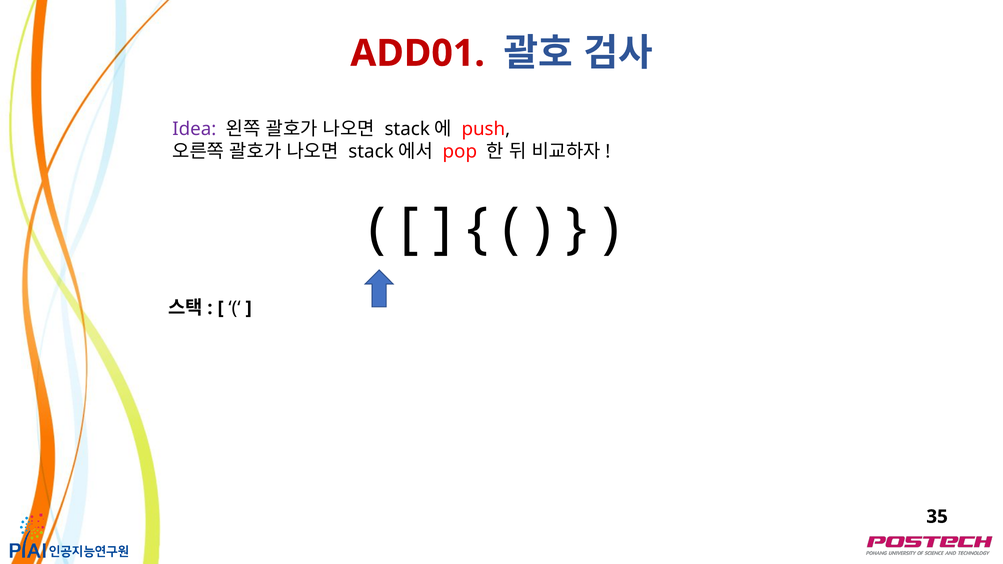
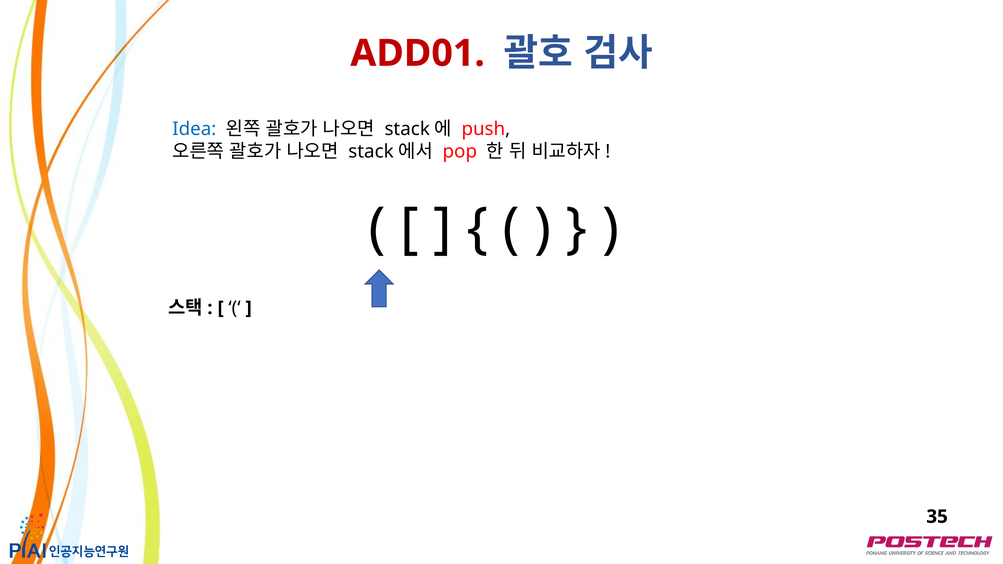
Idea colour: purple -> blue
